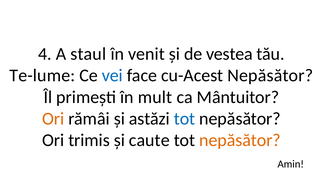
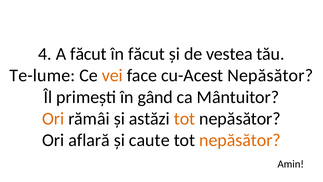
A staul: staul -> făcut
în venit: venit -> făcut
vei colour: blue -> orange
mult: mult -> gând
tot at (185, 118) colour: blue -> orange
trimis: trimis -> aflară
